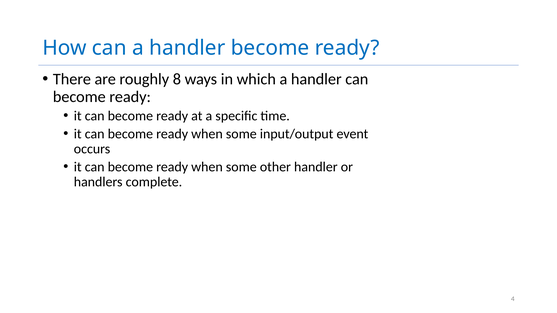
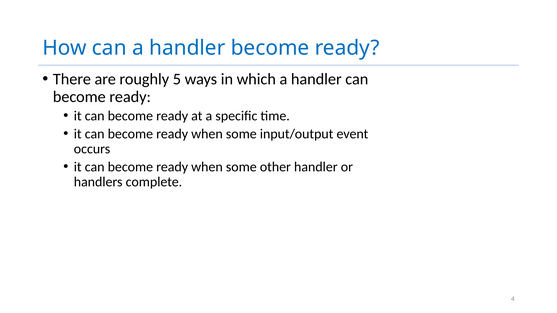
8: 8 -> 5
